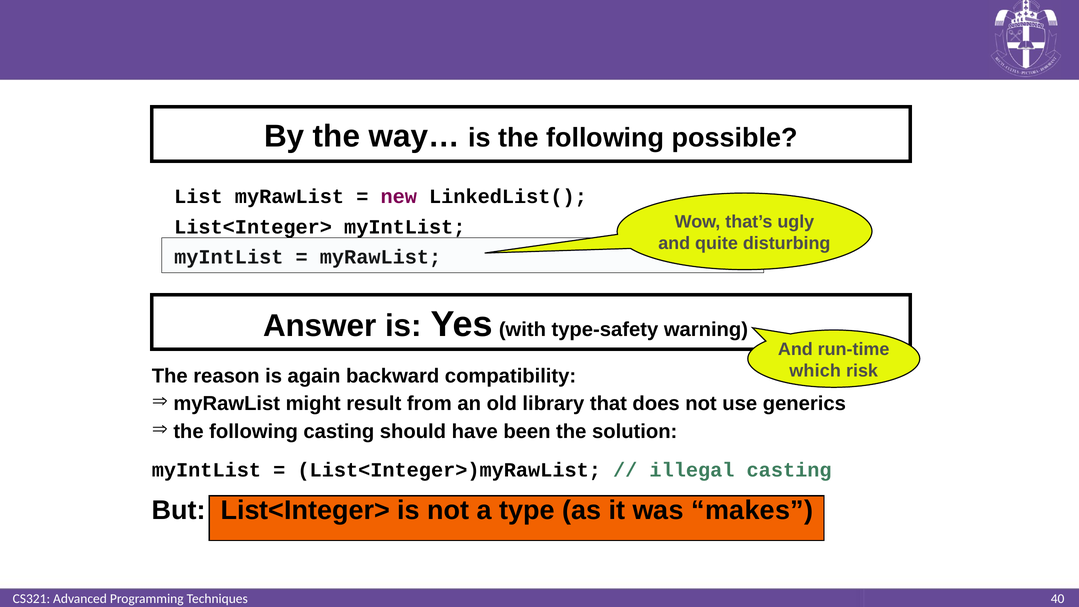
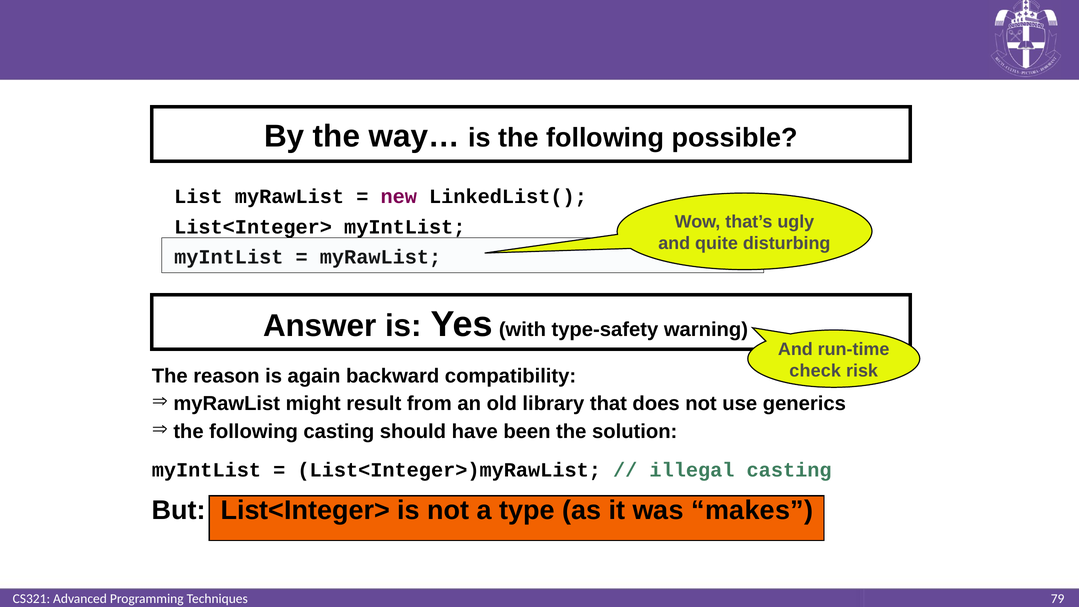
which: which -> check
40: 40 -> 79
